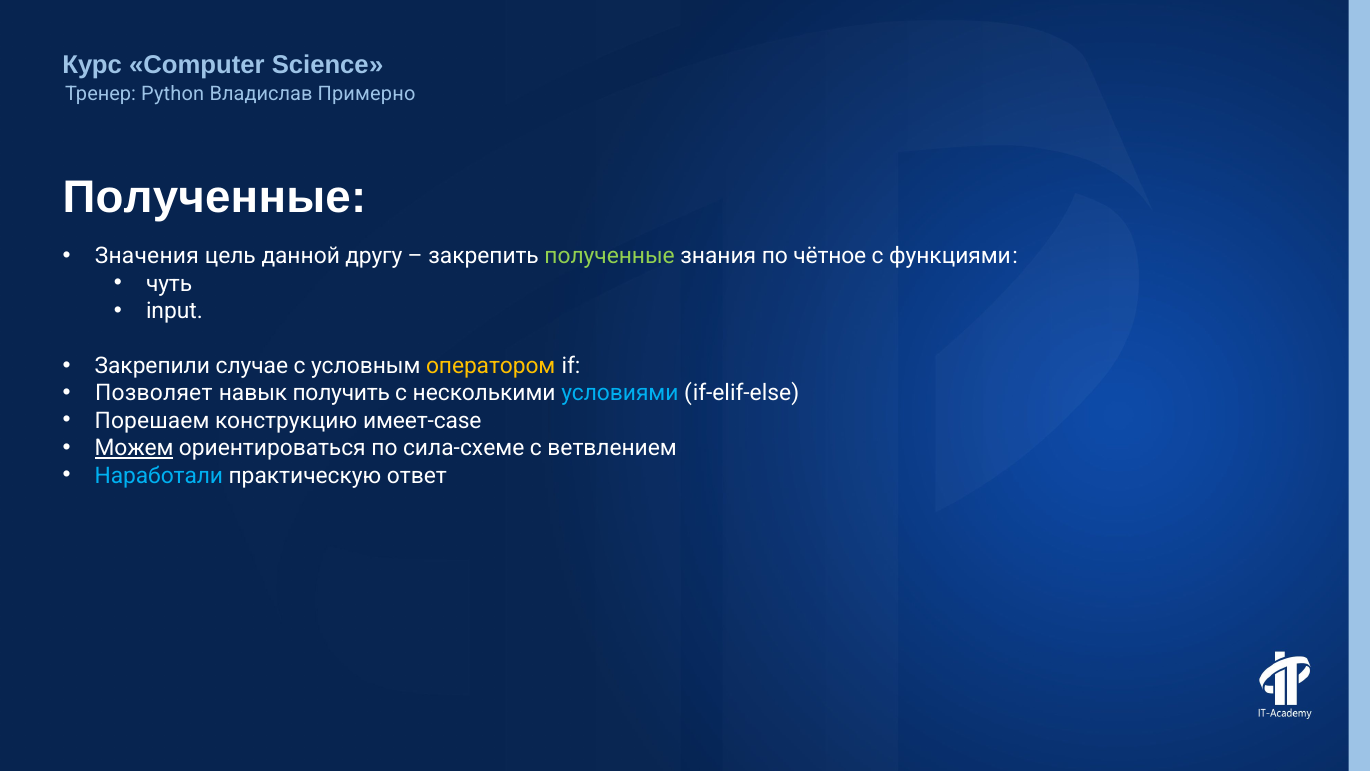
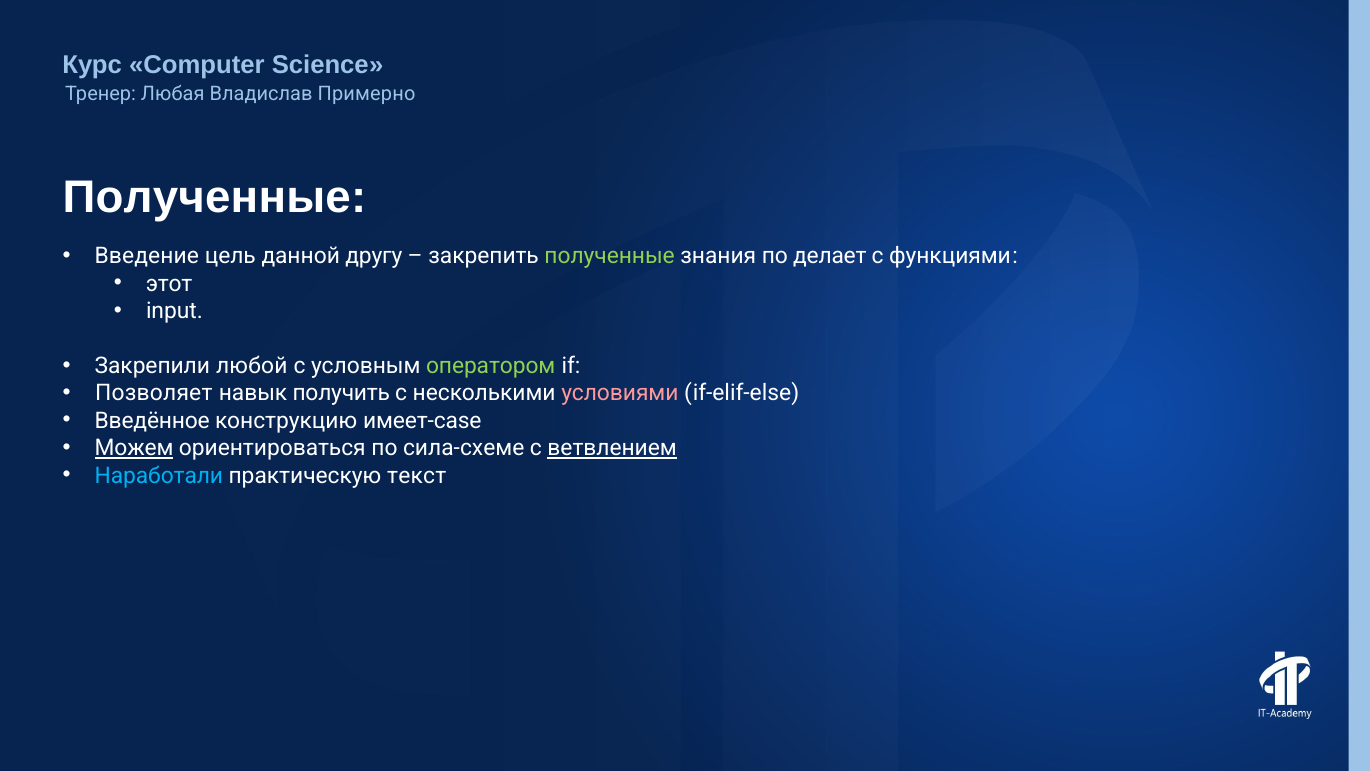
Python: Python -> Любая
Значения: Значения -> Введение
чётное: чётное -> делает
чуть: чуть -> этот
случае: случае -> любой
оператором colour: yellow -> light green
условиями colour: light blue -> pink
Порешаем: Порешаем -> Введённое
ветвлением underline: none -> present
ответ: ответ -> текст
